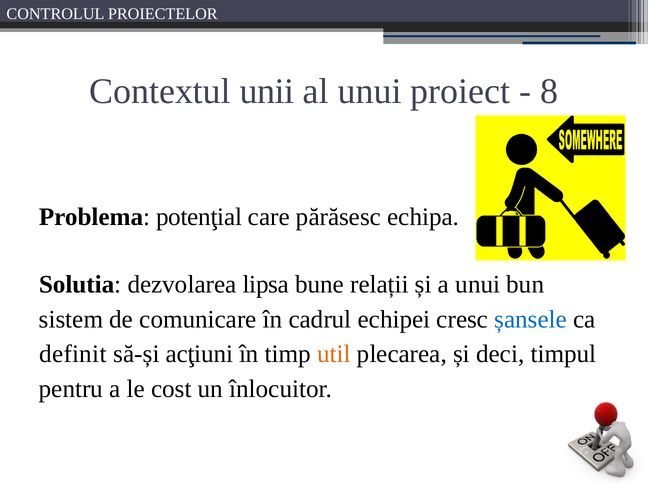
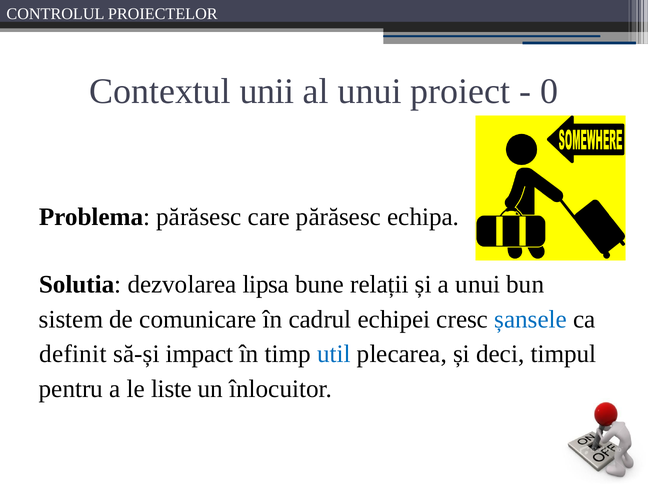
8: 8 -> 0
Problema potenţial: potenţial -> părăsesc
acţiuni: acţiuni -> impact
util colour: orange -> blue
cost: cost -> liste
